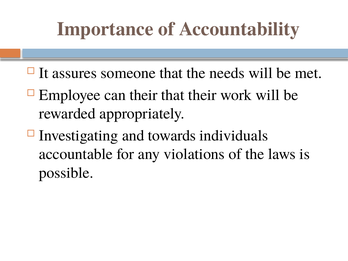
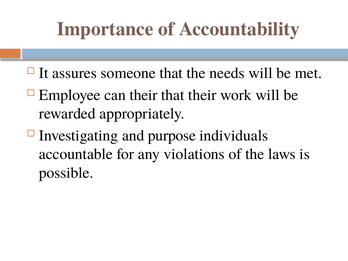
towards: towards -> purpose
